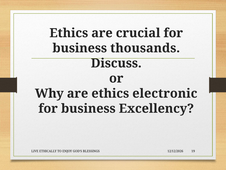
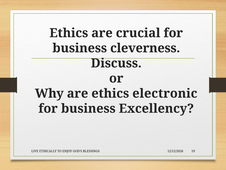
thousands: thousands -> cleverness
